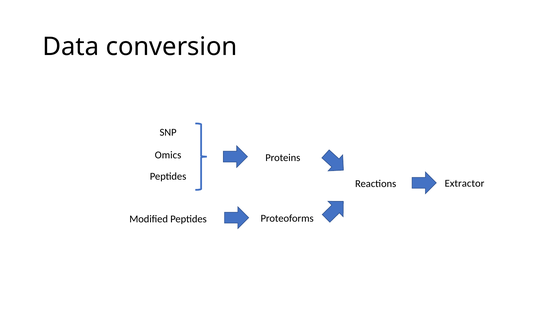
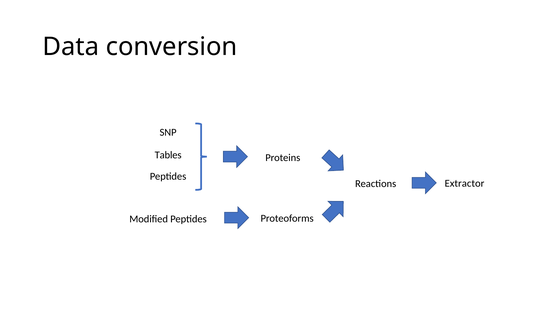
Omics: Omics -> Tables
